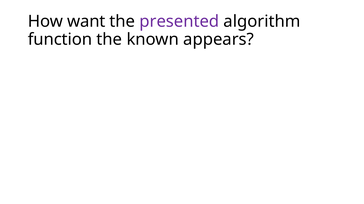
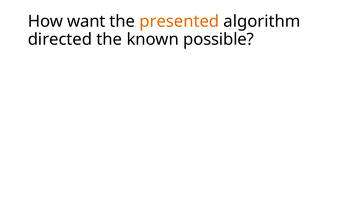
presented colour: purple -> orange
function: function -> directed
appears: appears -> possible
